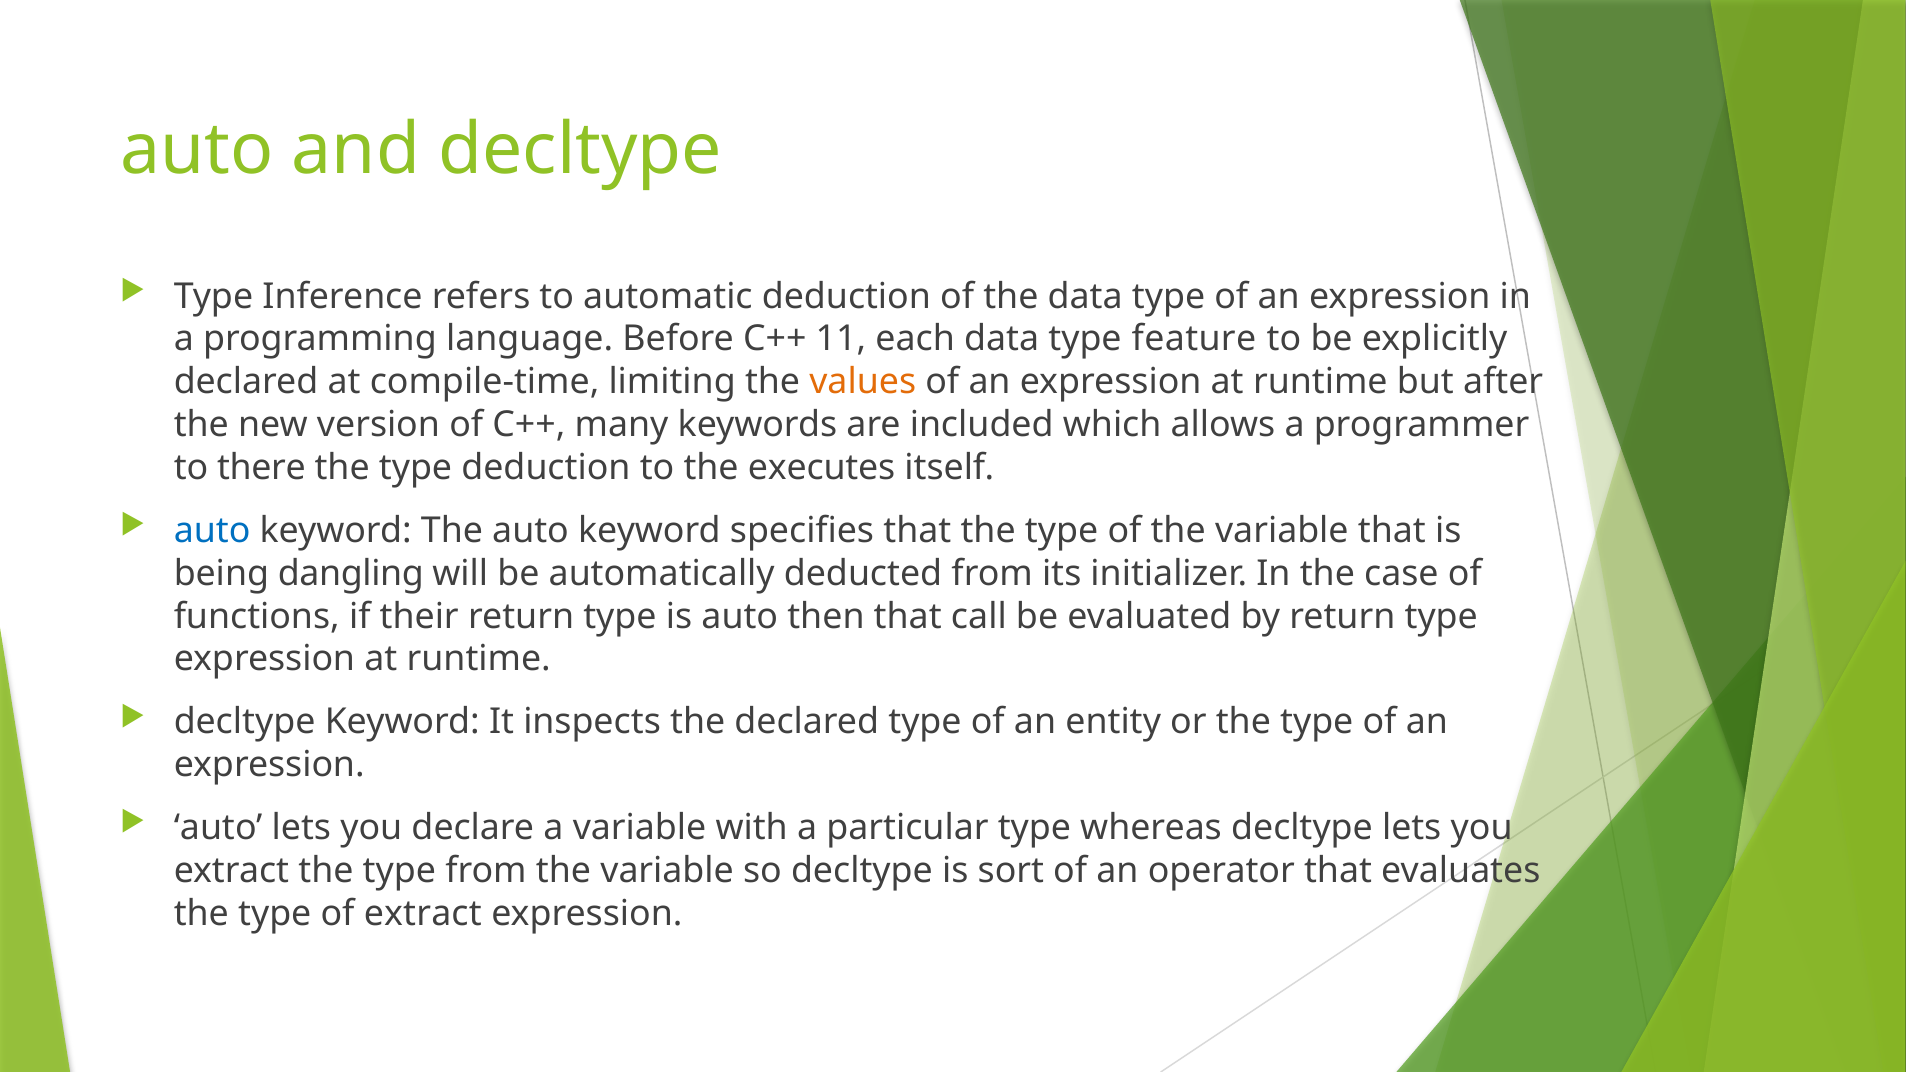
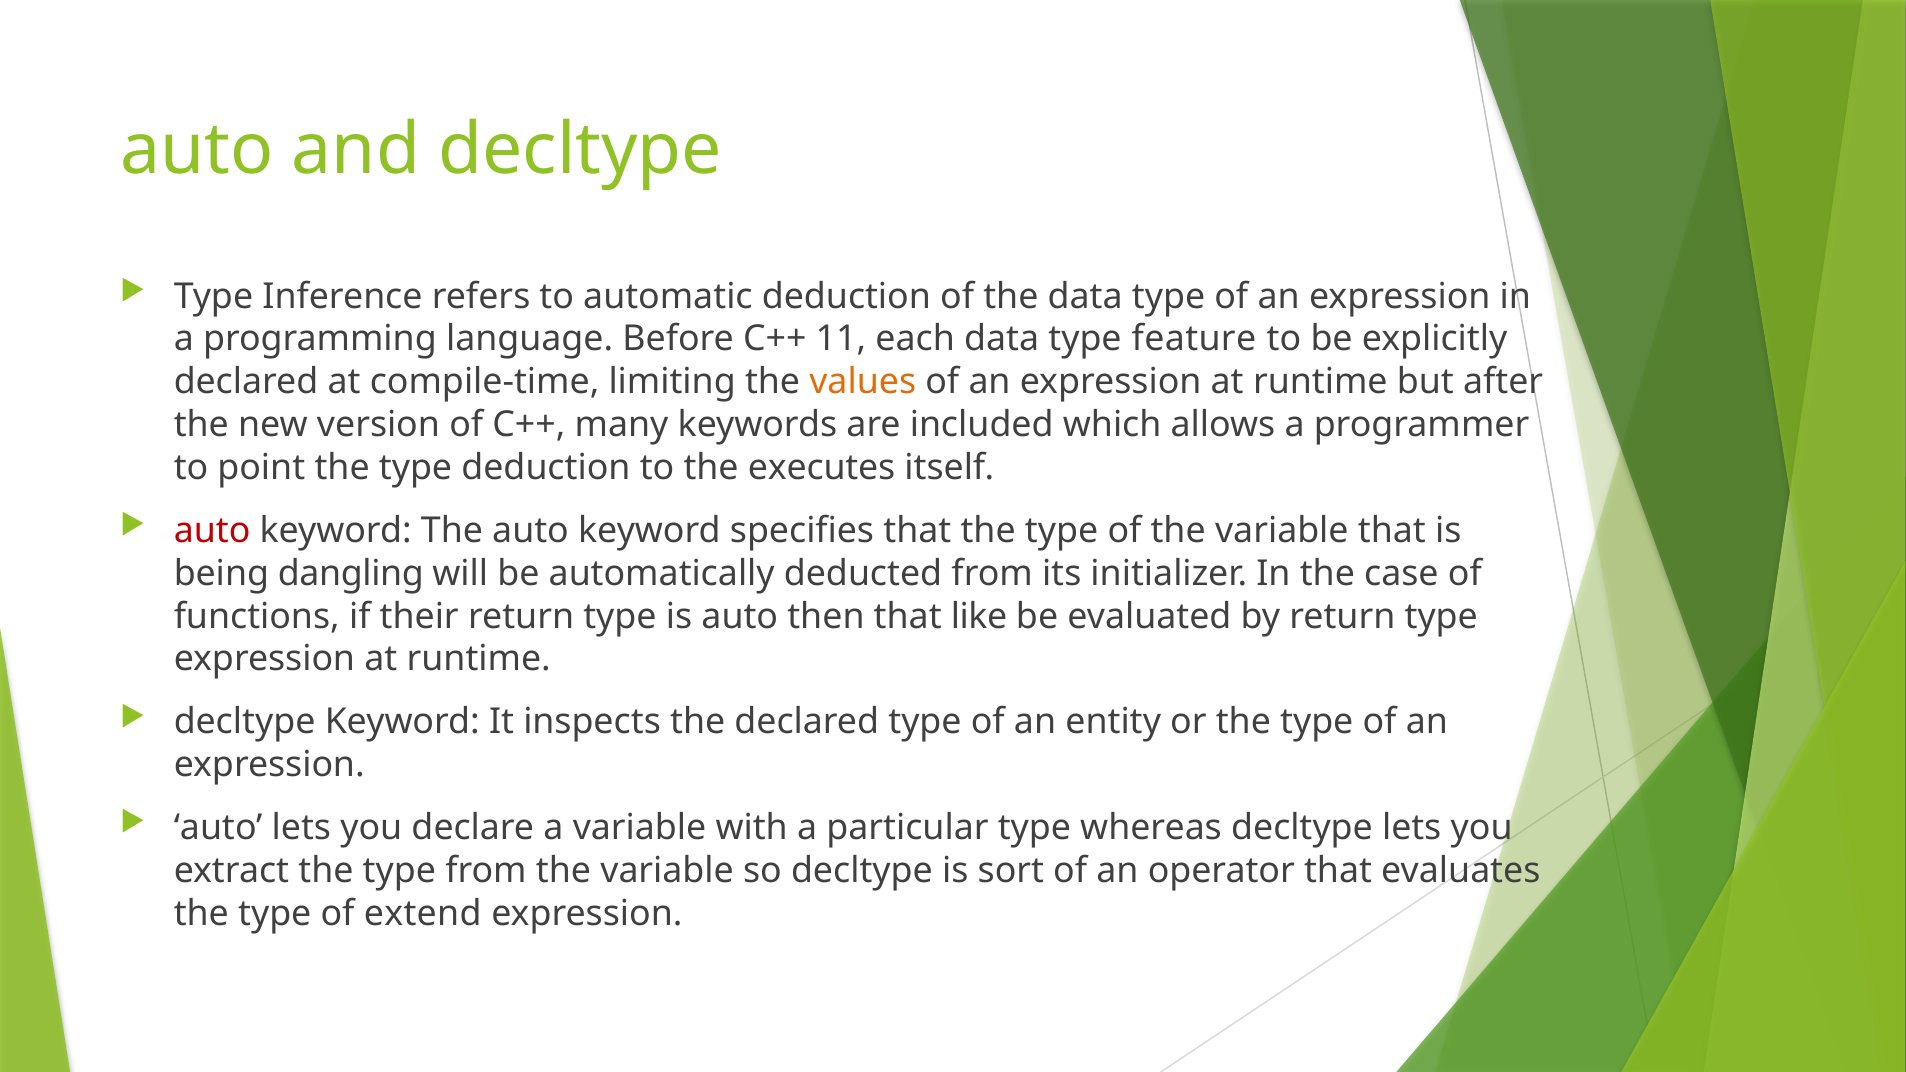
there: there -> point
auto at (212, 531) colour: blue -> red
call: call -> like
of extract: extract -> extend
